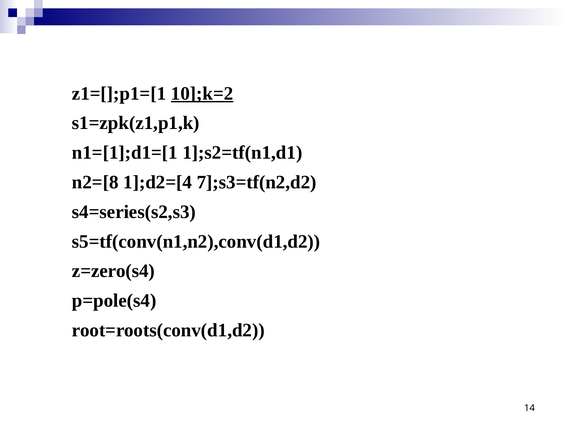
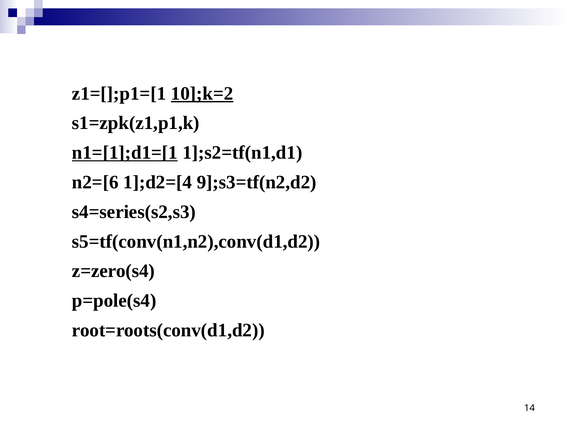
n1=[1];d1=[1 underline: none -> present
n2=[8: n2=[8 -> n2=[6
7];s3=tf(n2,d2: 7];s3=tf(n2,d2 -> 9];s3=tf(n2,d2
